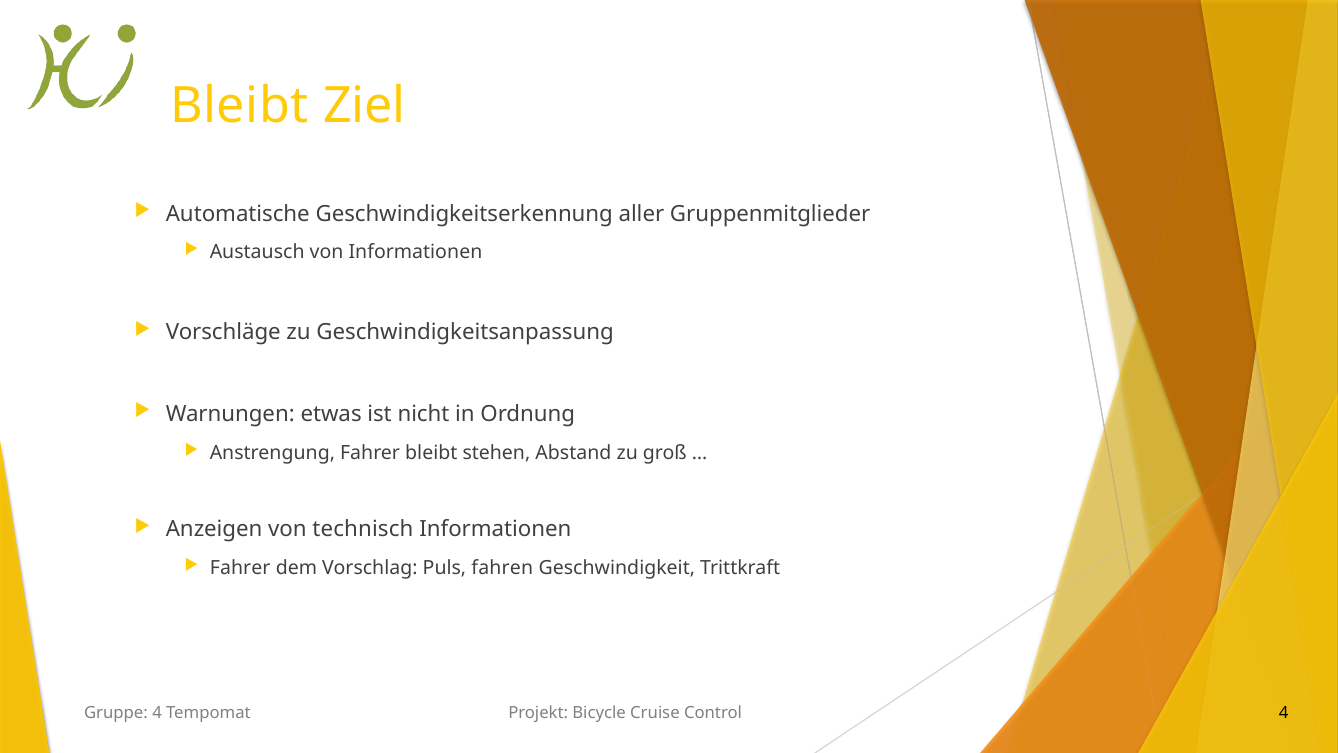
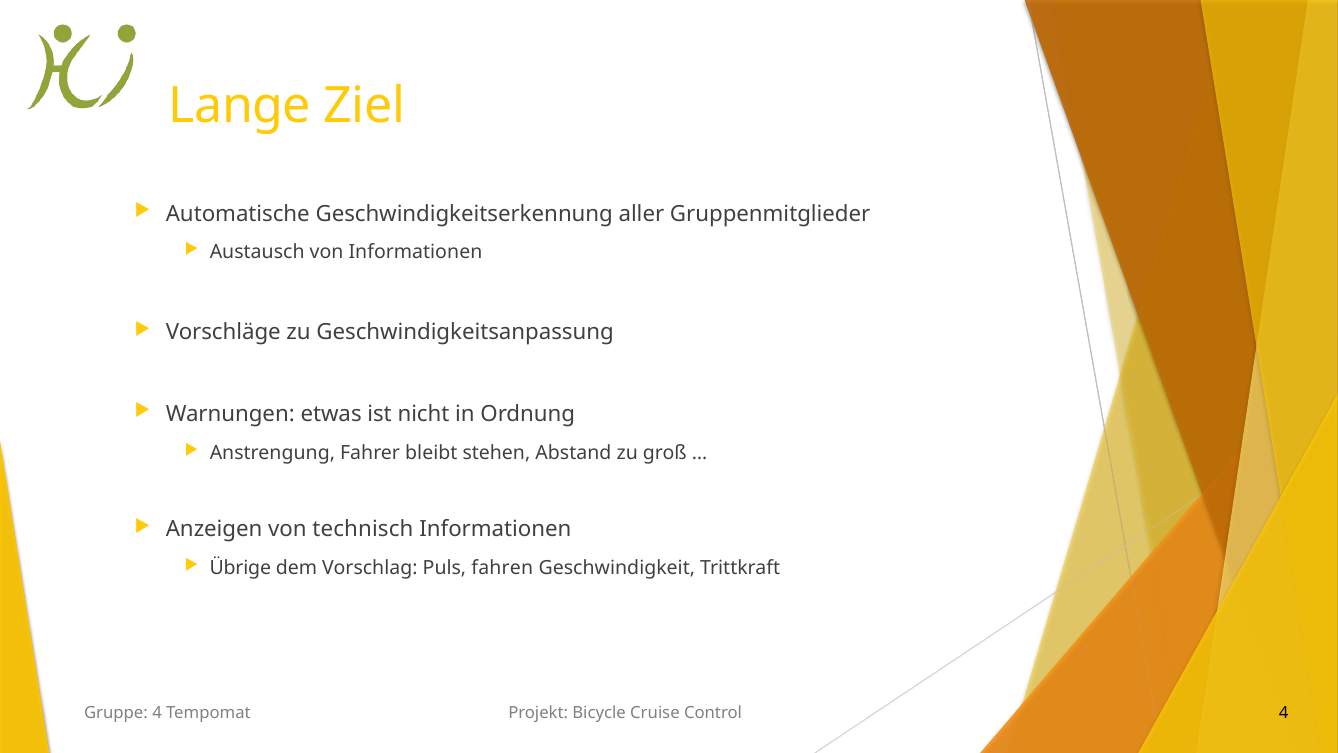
Bleibt at (239, 106): Bleibt -> Lange
Fahrer at (240, 568): Fahrer -> Übrige
